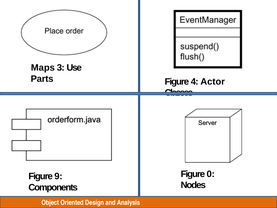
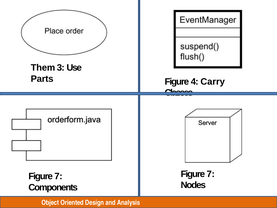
Maps: Maps -> Them
Actor: Actor -> Carry
0 at (211, 174): 0 -> 7
9 at (58, 176): 9 -> 7
